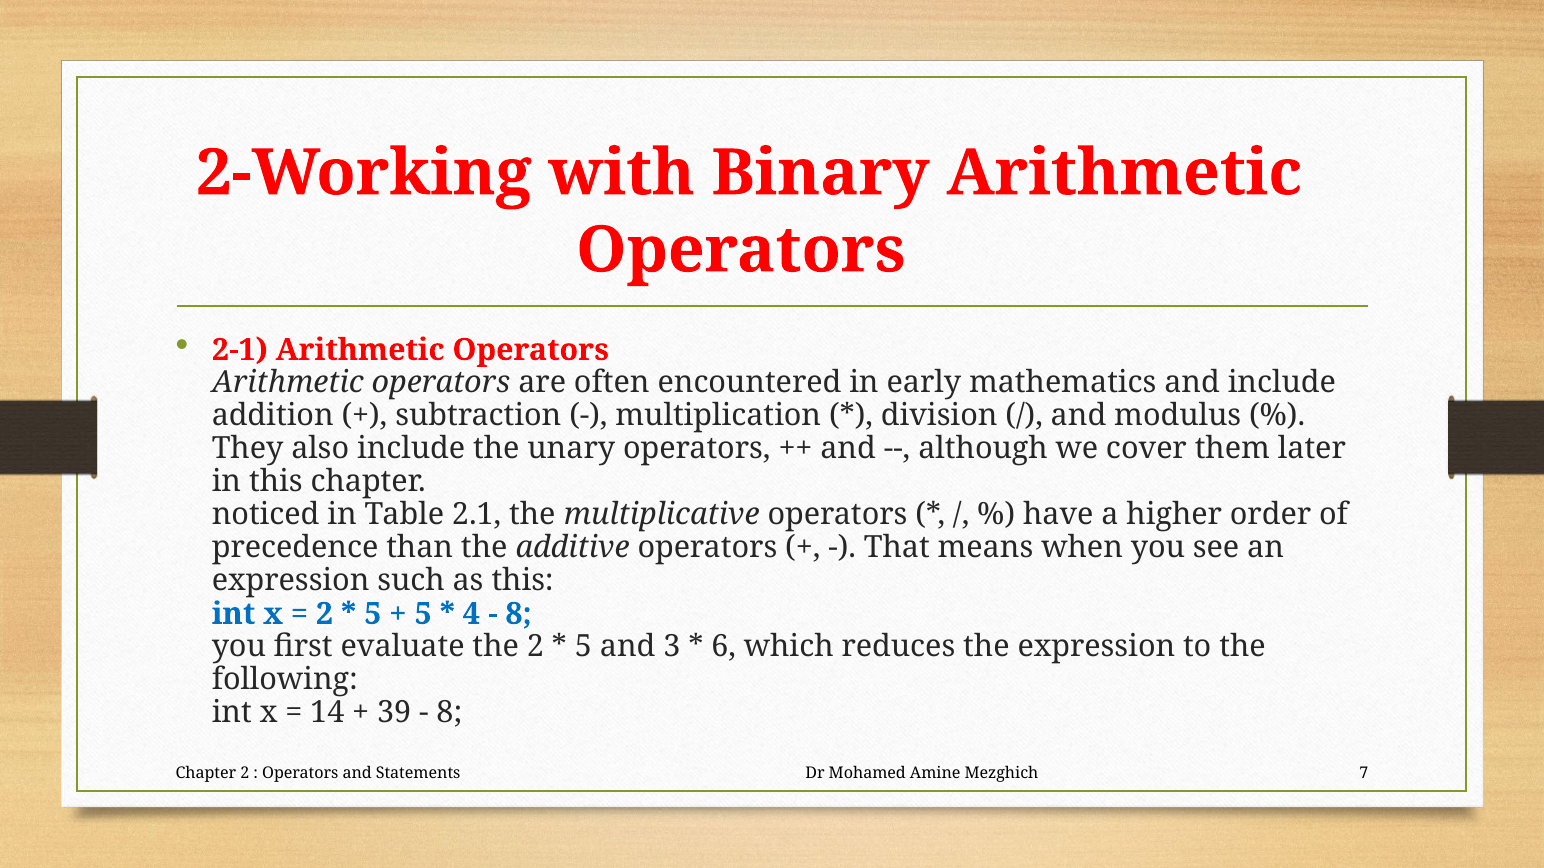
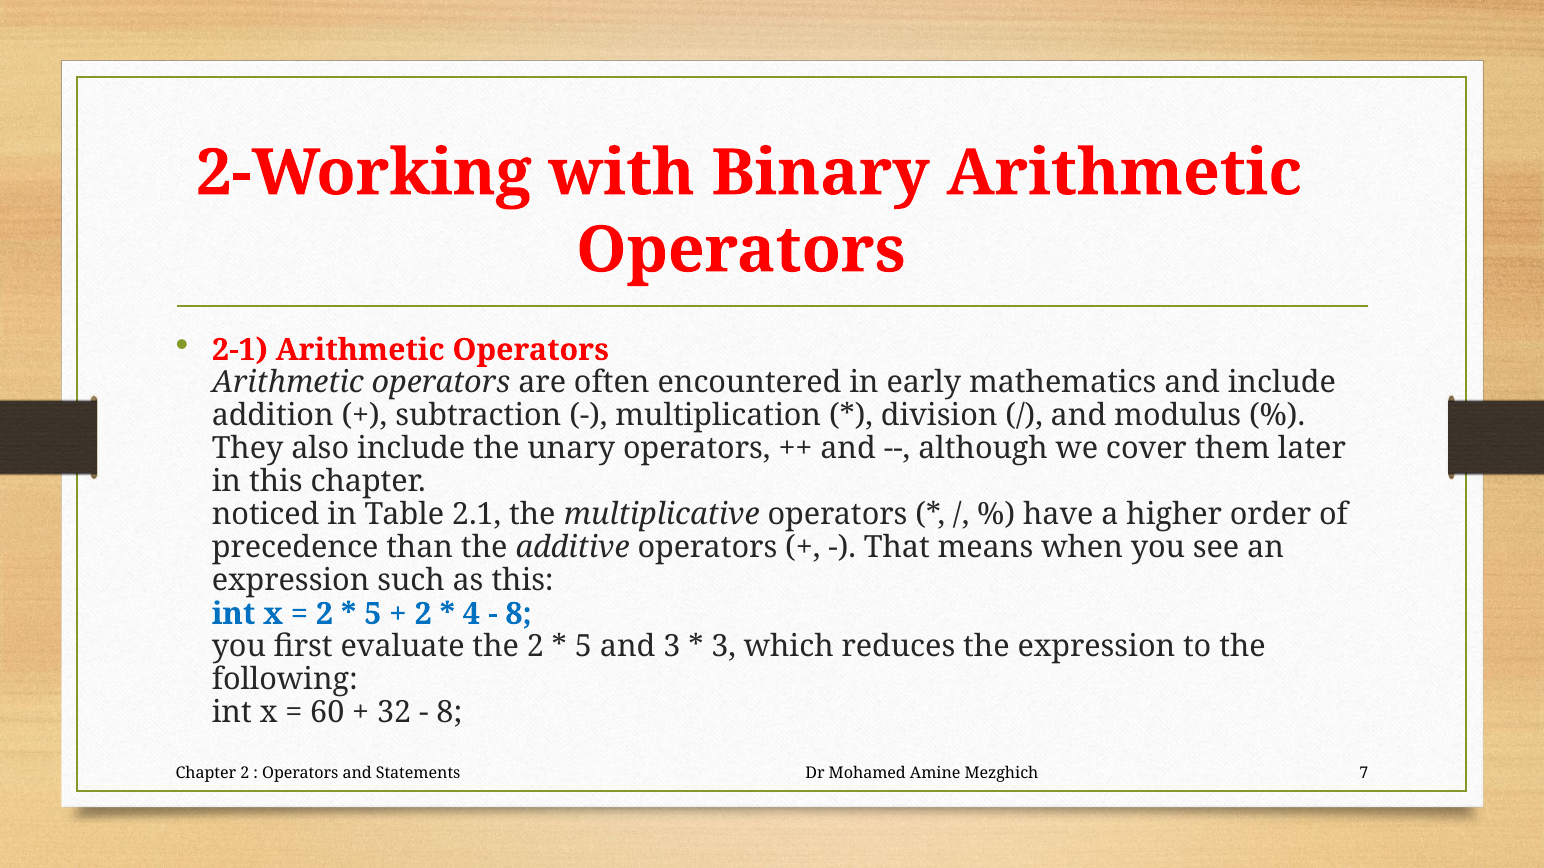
5 at (423, 614): 5 -> 2
6 at (724, 647): 6 -> 3
14: 14 -> 60
39: 39 -> 32
